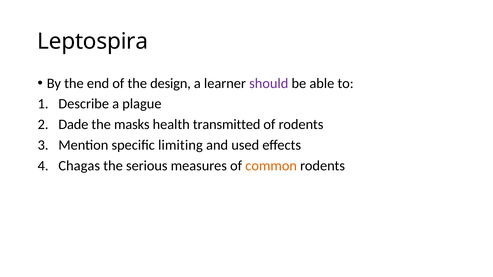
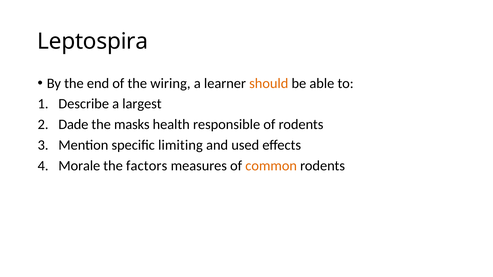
design: design -> wiring
should colour: purple -> orange
plague: plague -> largest
transmitted: transmitted -> responsible
Chagas: Chagas -> Morale
serious: serious -> factors
